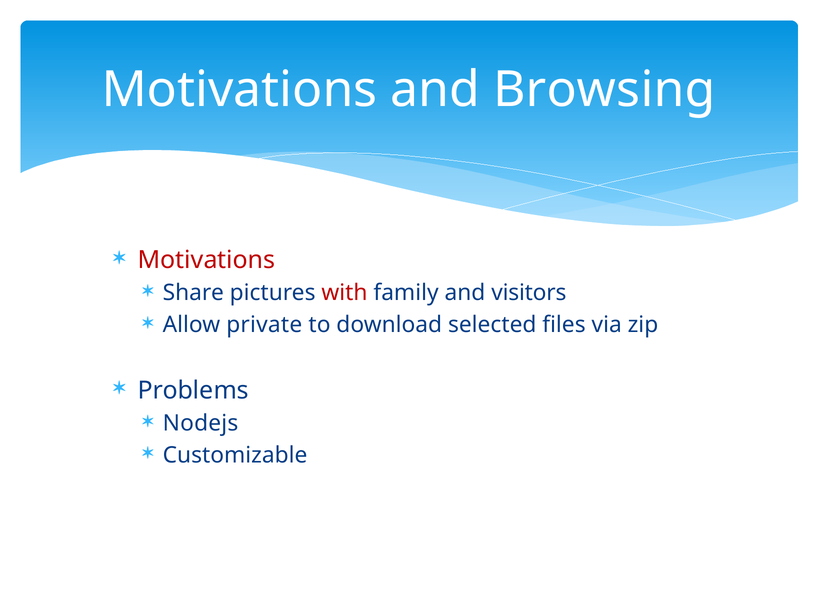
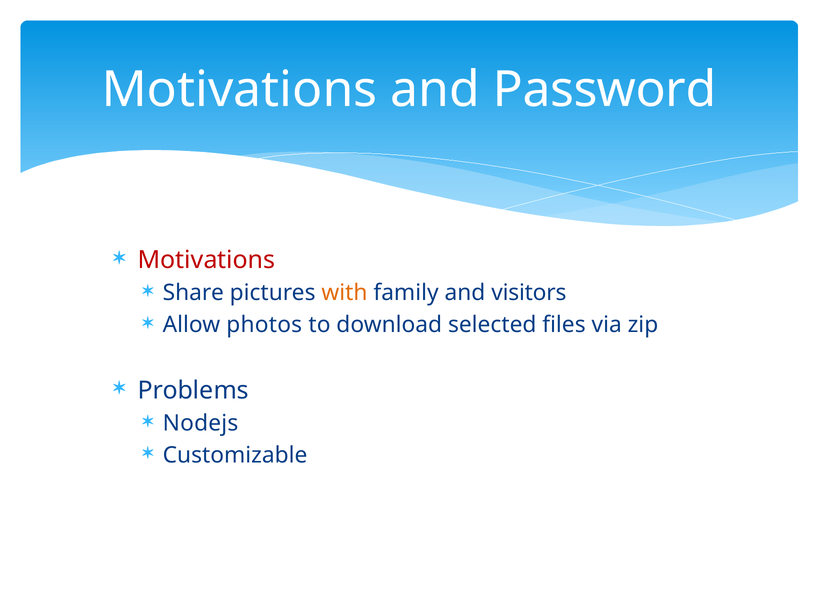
Browsing: Browsing -> Password
with colour: red -> orange
private: private -> photos
